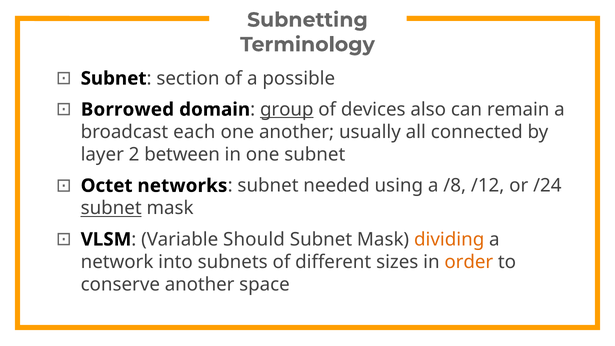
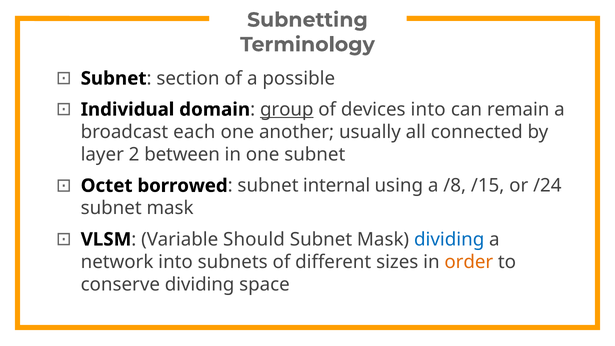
Borrowed: Borrowed -> Individual
devices also: also -> into
networks: networks -> borrowed
needed: needed -> internal
/12: /12 -> /15
subnet at (111, 208) underline: present -> none
dividing at (449, 239) colour: orange -> blue
conserve another: another -> dividing
